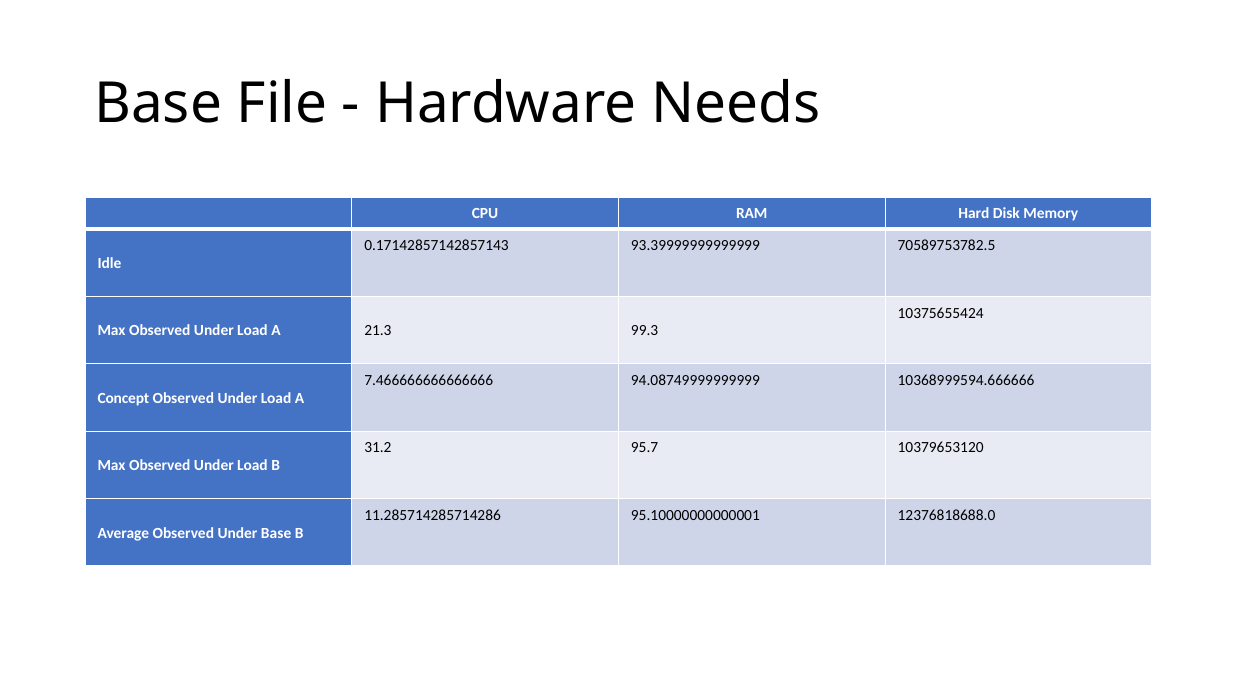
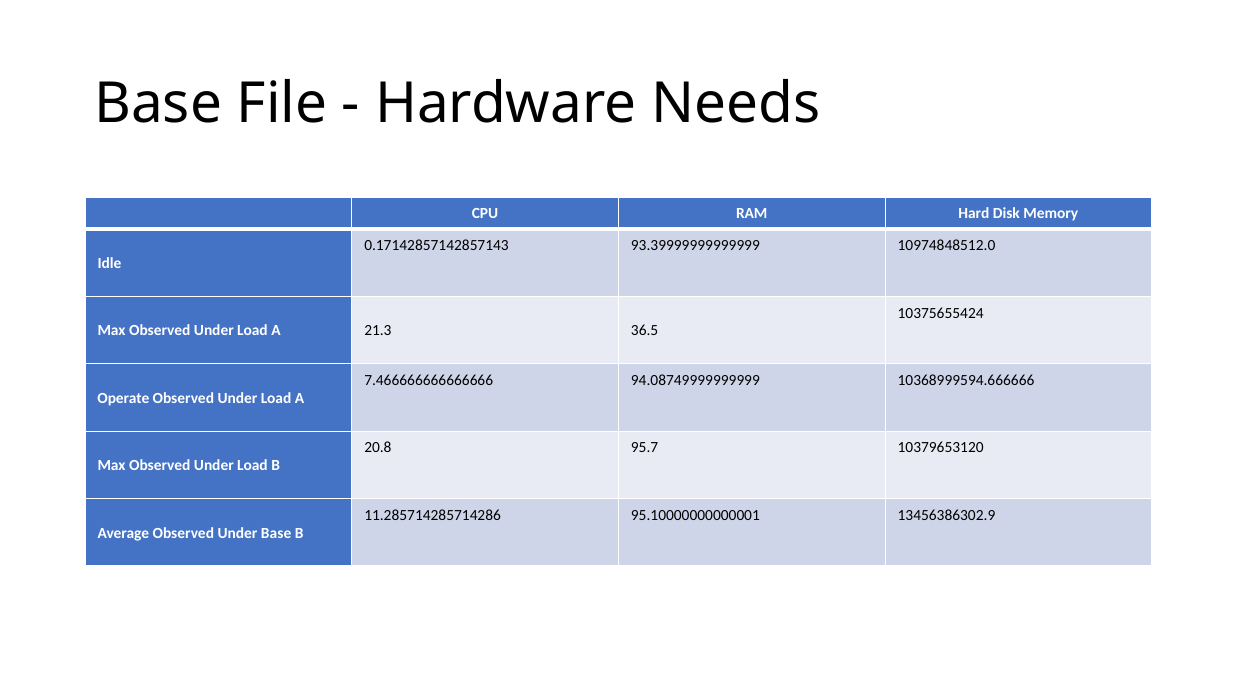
70589753782.5: 70589753782.5 -> 10974848512.0
99.3: 99.3 -> 36.5
Concept: Concept -> Operate
31.2: 31.2 -> 20.8
12376818688.0: 12376818688.0 -> 13456386302.9
